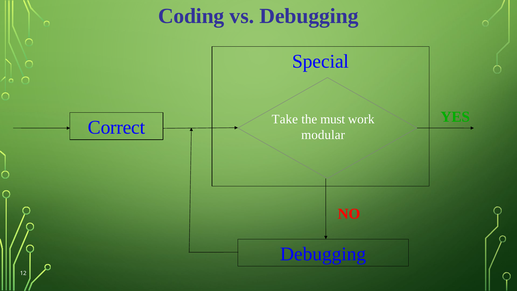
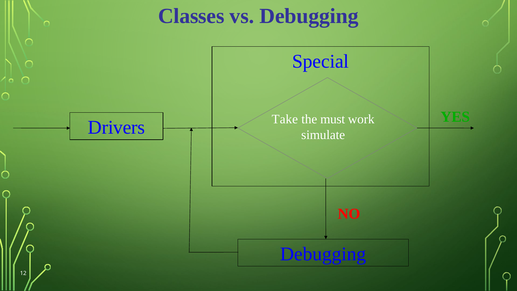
Coding: Coding -> Classes
Correct: Correct -> Drivers
modular: modular -> simulate
